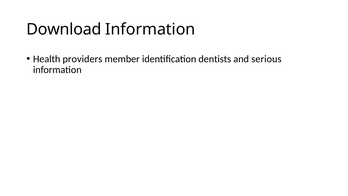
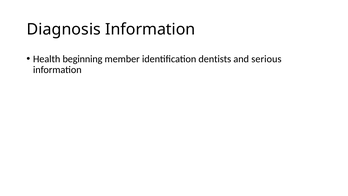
Download: Download -> Diagnosis
providers: providers -> beginning
